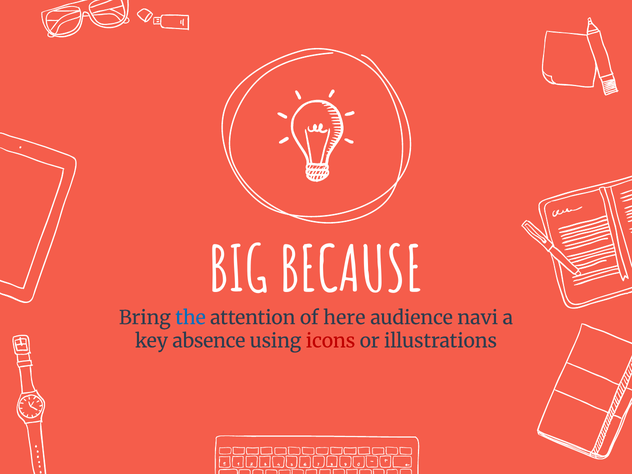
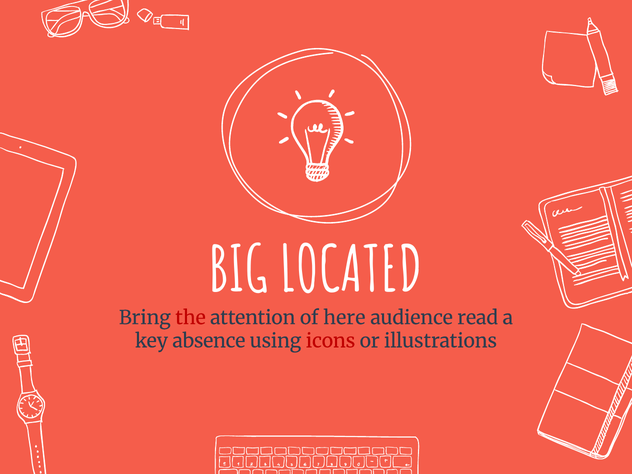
BECAUSE: BECAUSE -> LOCATED
the colour: blue -> red
navi: navi -> read
